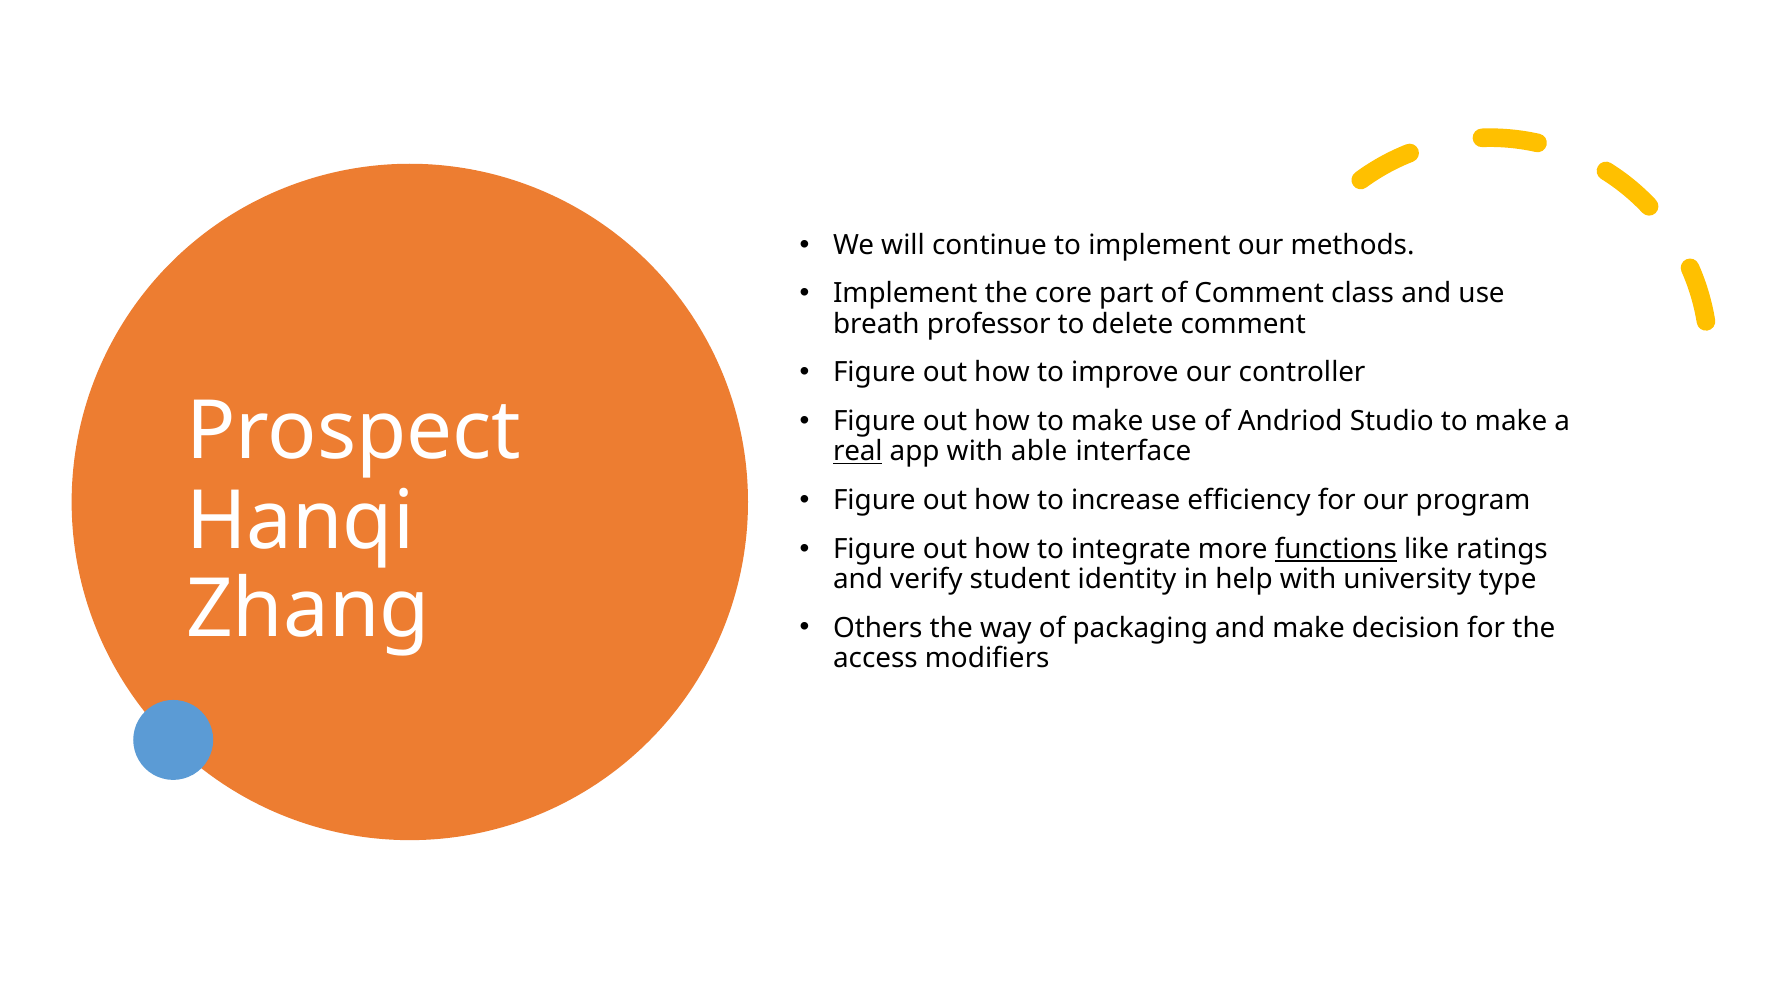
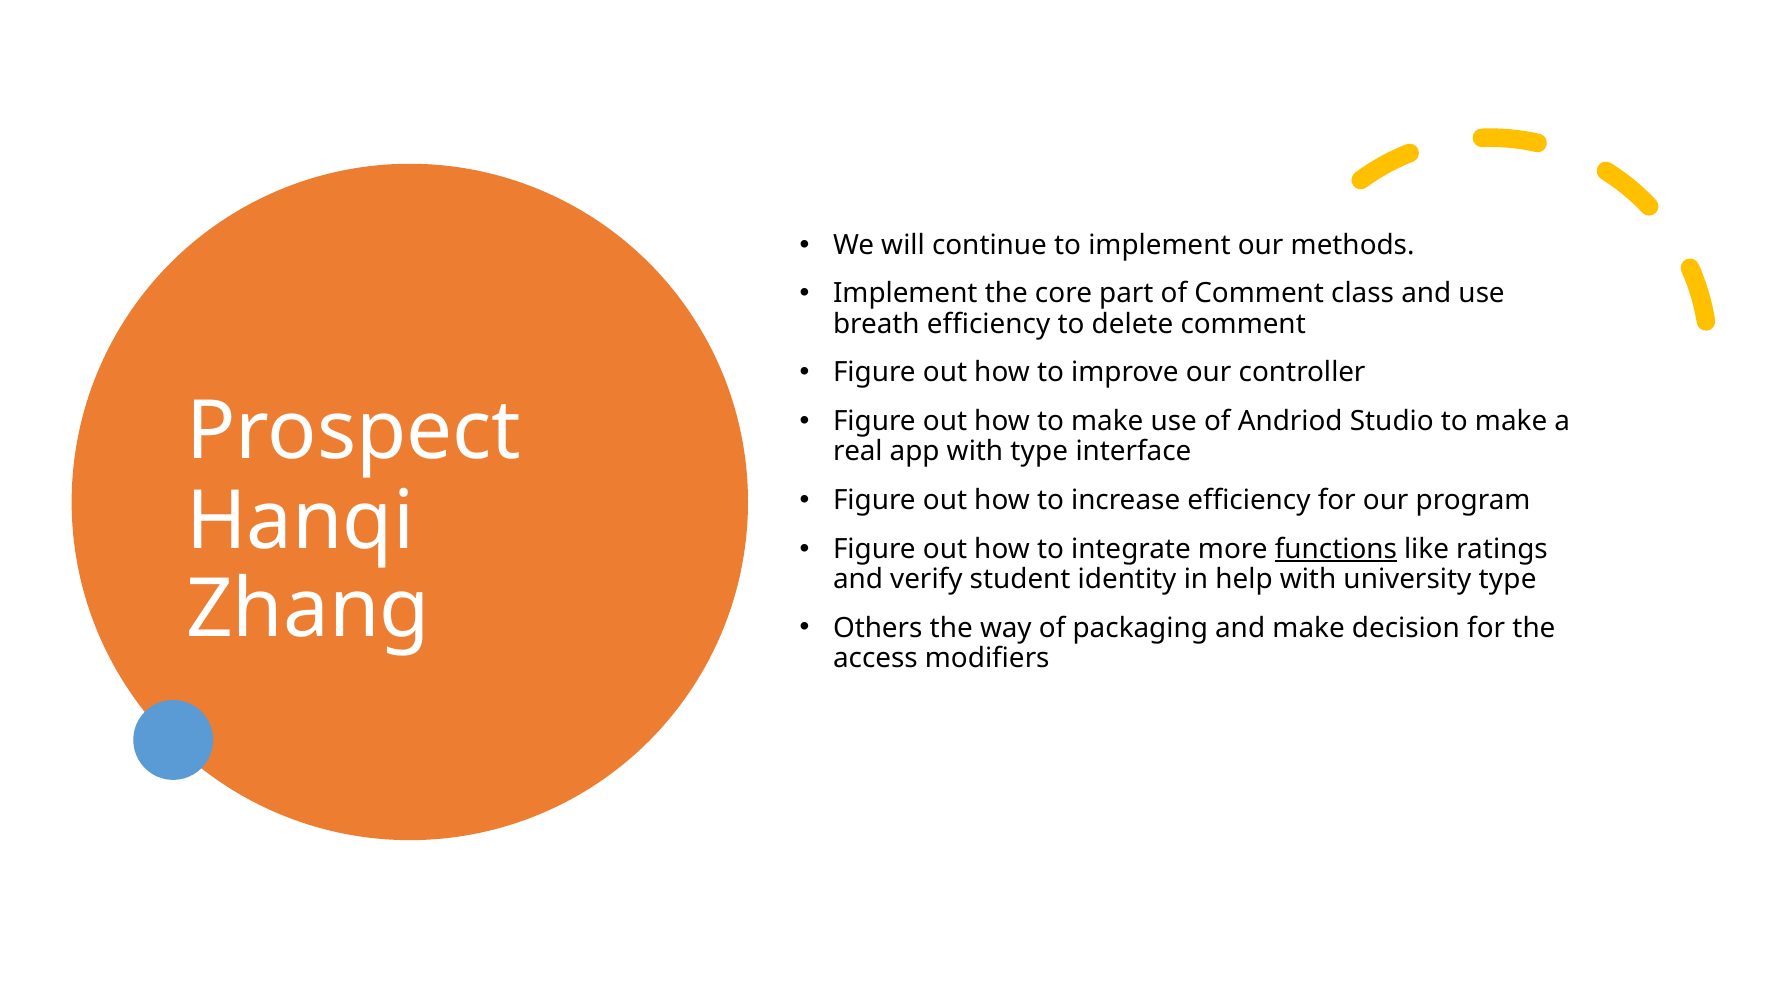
breath professor: professor -> efficiency
real underline: present -> none
with able: able -> type
